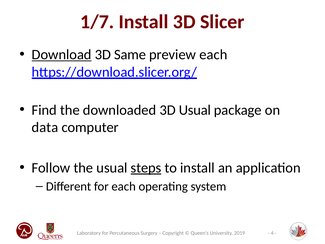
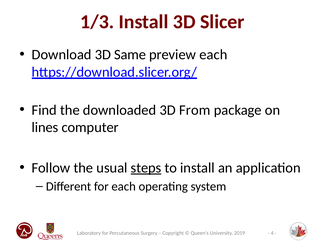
1/7: 1/7 -> 1/3
Download underline: present -> none
3D Usual: Usual -> From
data: data -> lines
